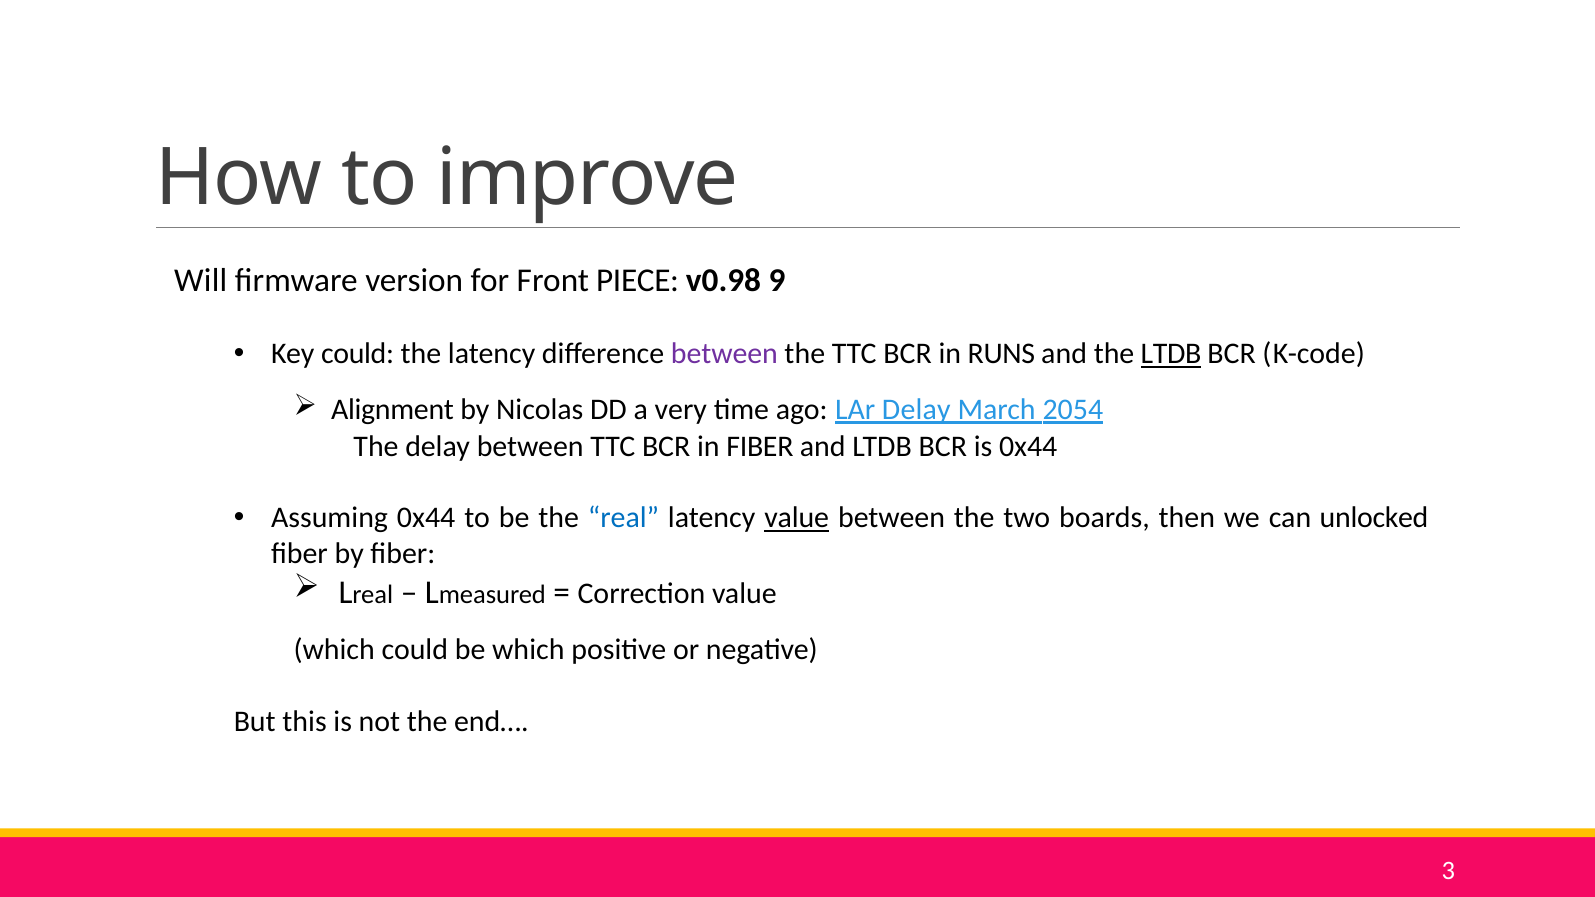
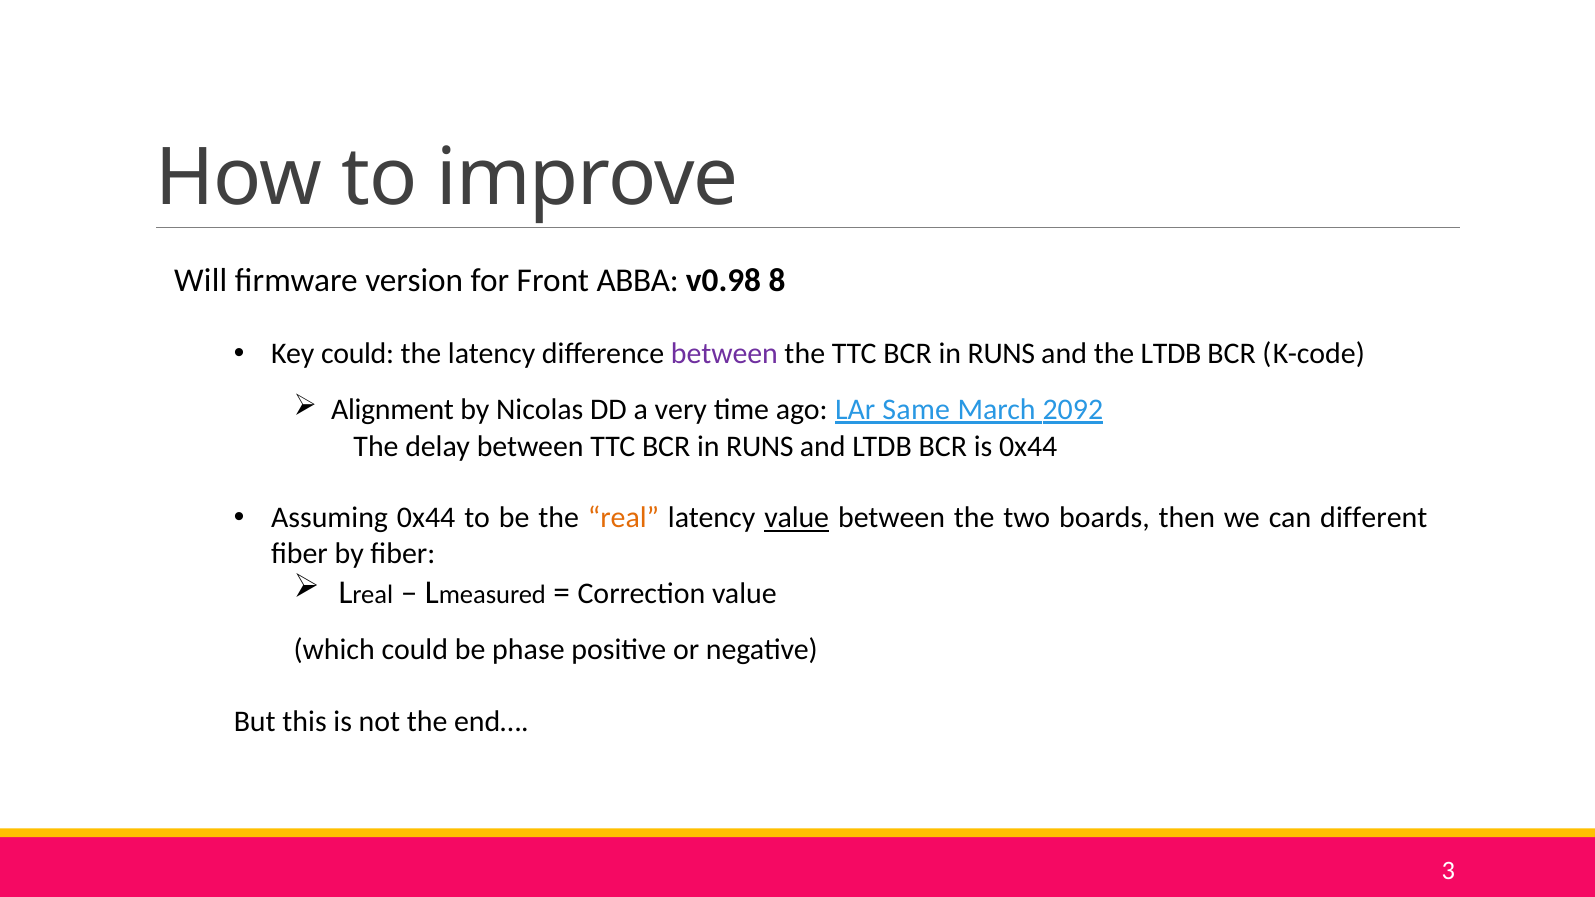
PIECE: PIECE -> ABBA
9: 9 -> 8
LTDB at (1171, 354) underline: present -> none
LAr Delay: Delay -> Same
2054: 2054 -> 2092
FIBER at (760, 446): FIBER -> RUNS
real at (624, 518) colour: blue -> orange
unlocked: unlocked -> different
be which: which -> phase
